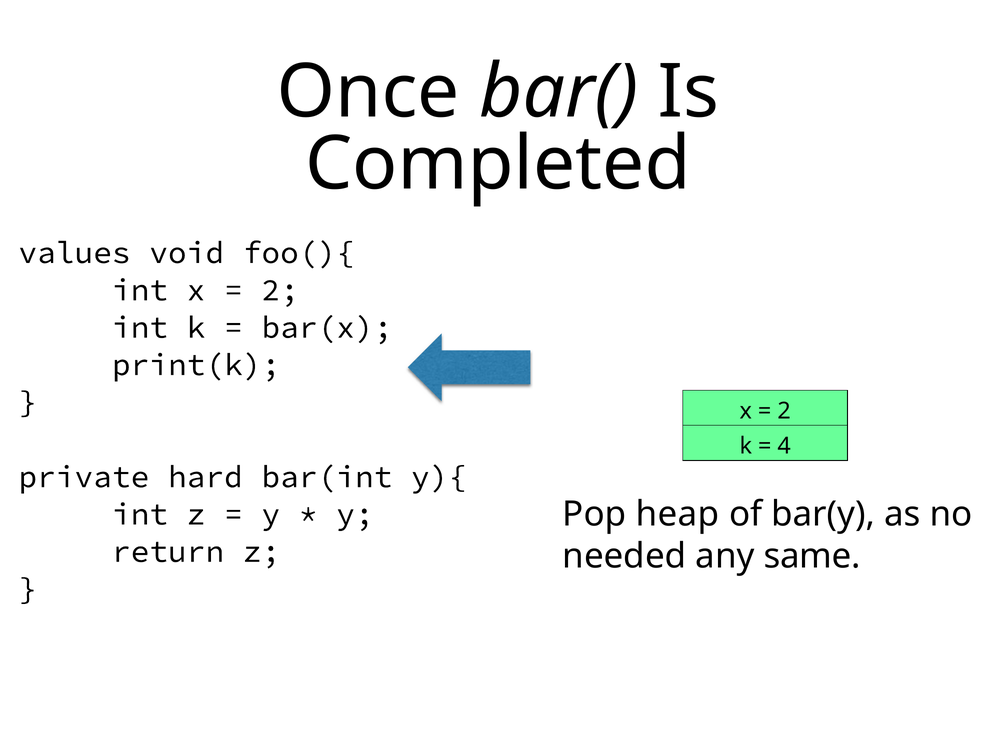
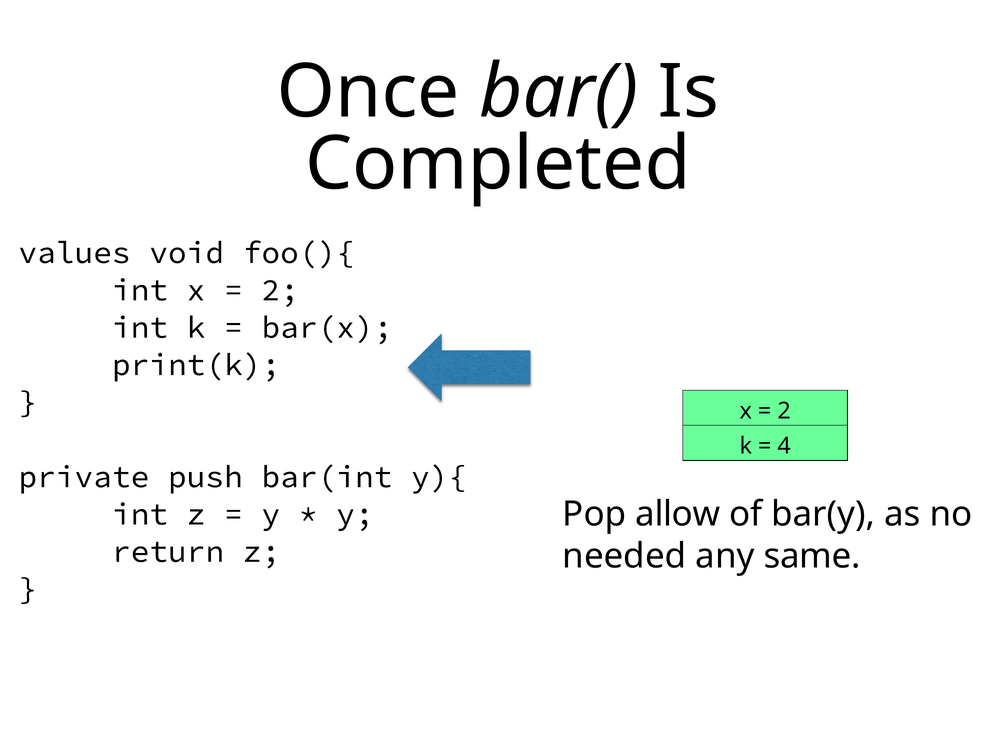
hard: hard -> push
heap: heap -> allow
